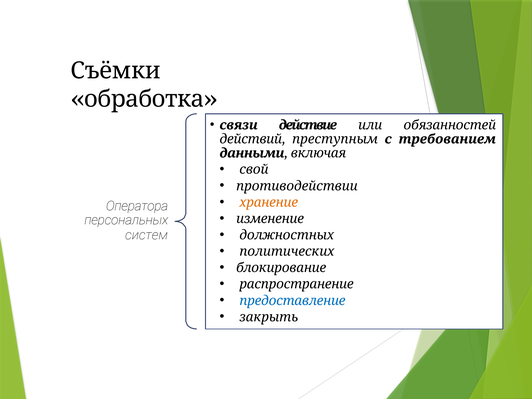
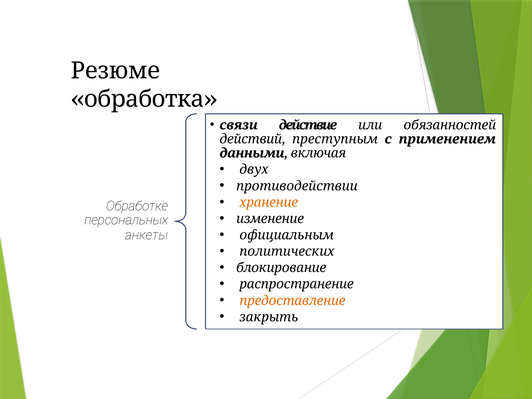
Съёмки: Съёмки -> Резюме
требованием: требованием -> применением
свой: свой -> двух
Оператора: Оператора -> Обработке
должностных: должностных -> официальным
систем: систем -> анкеты
предоставление colour: blue -> orange
